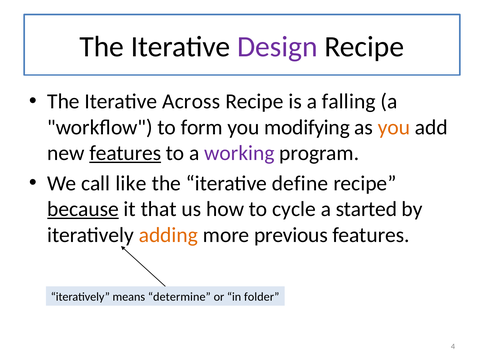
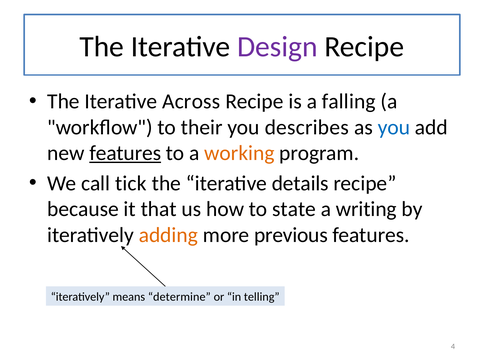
form: form -> their
modifying: modifying -> describes
you at (394, 127) colour: orange -> blue
working colour: purple -> orange
like: like -> tick
define: define -> details
because underline: present -> none
cycle: cycle -> state
started: started -> writing
folder: folder -> telling
